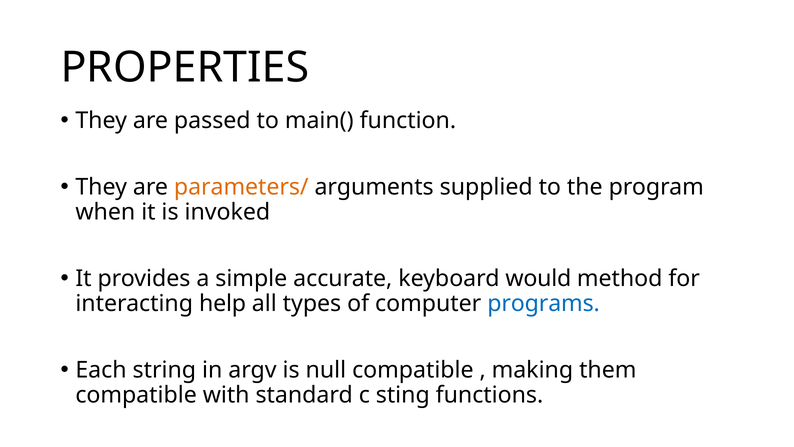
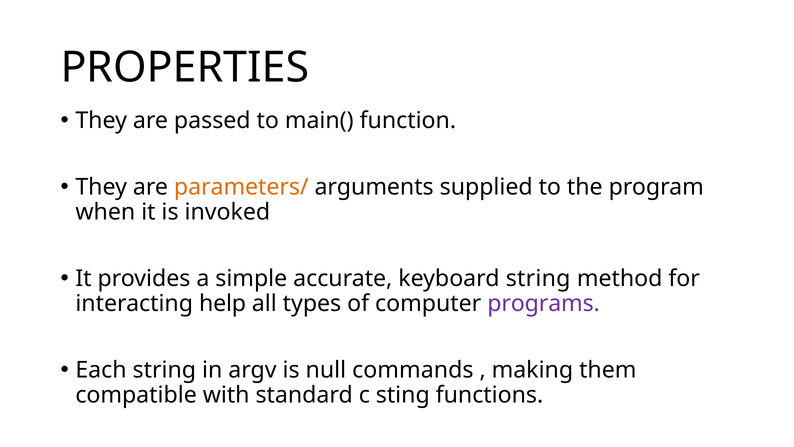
keyboard would: would -> string
programs colour: blue -> purple
null compatible: compatible -> commands
